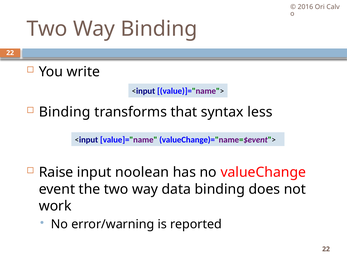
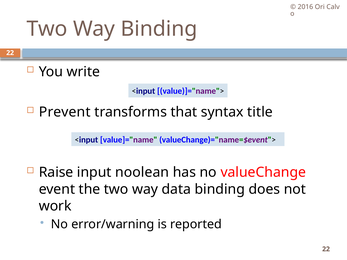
Binding at (65, 112): Binding -> Prevent
less: less -> title
